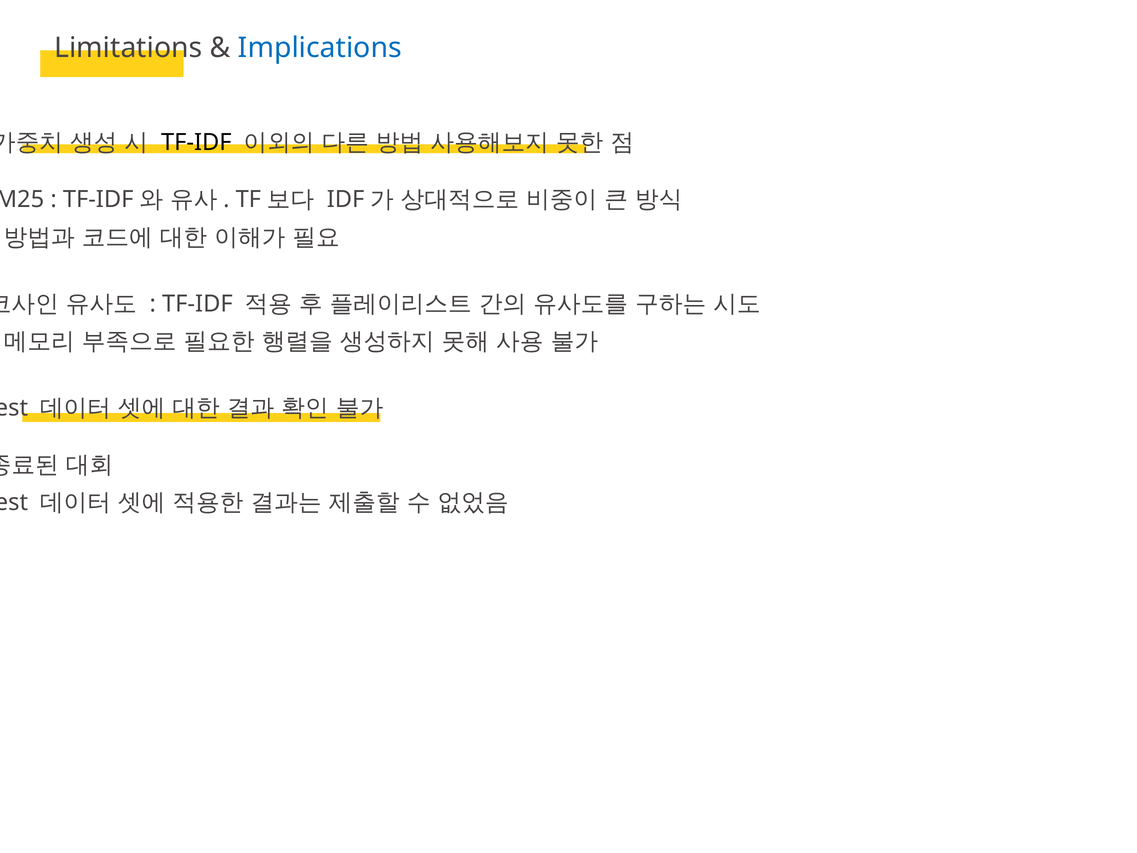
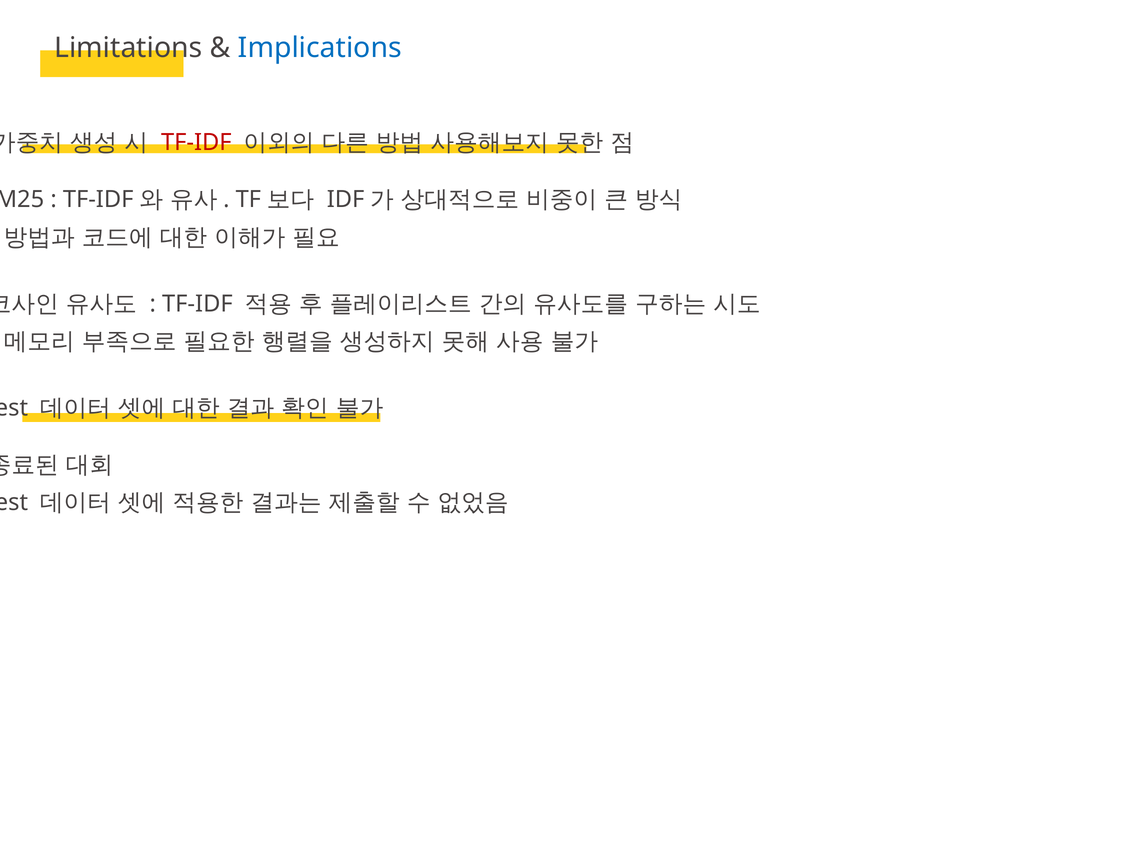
TF-IDF at (196, 143) colour: black -> red
